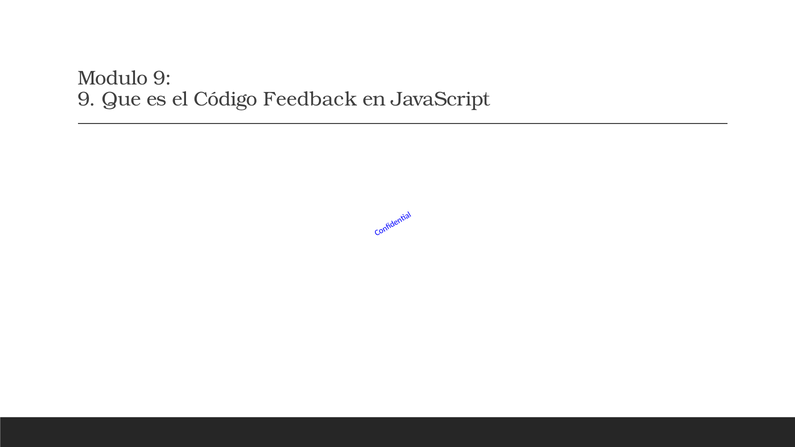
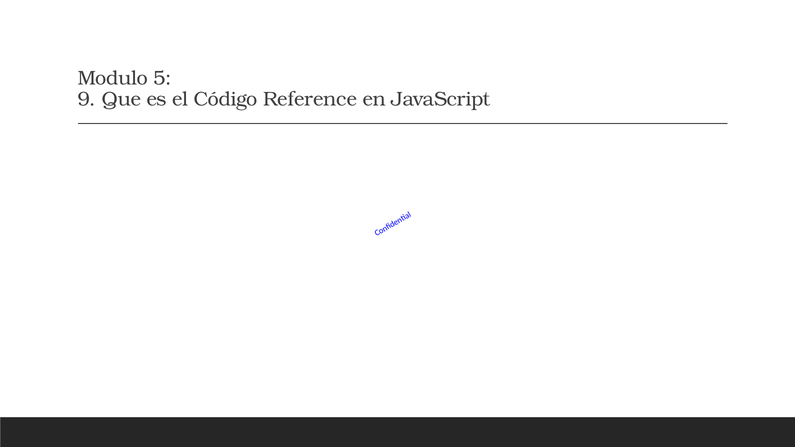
Modulo 9: 9 -> 5
Feedback: Feedback -> Reference
